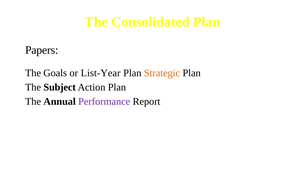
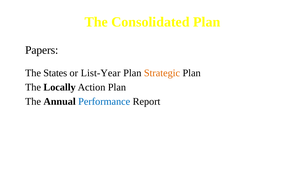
Goals: Goals -> States
Subject: Subject -> Locally
Performance colour: purple -> blue
